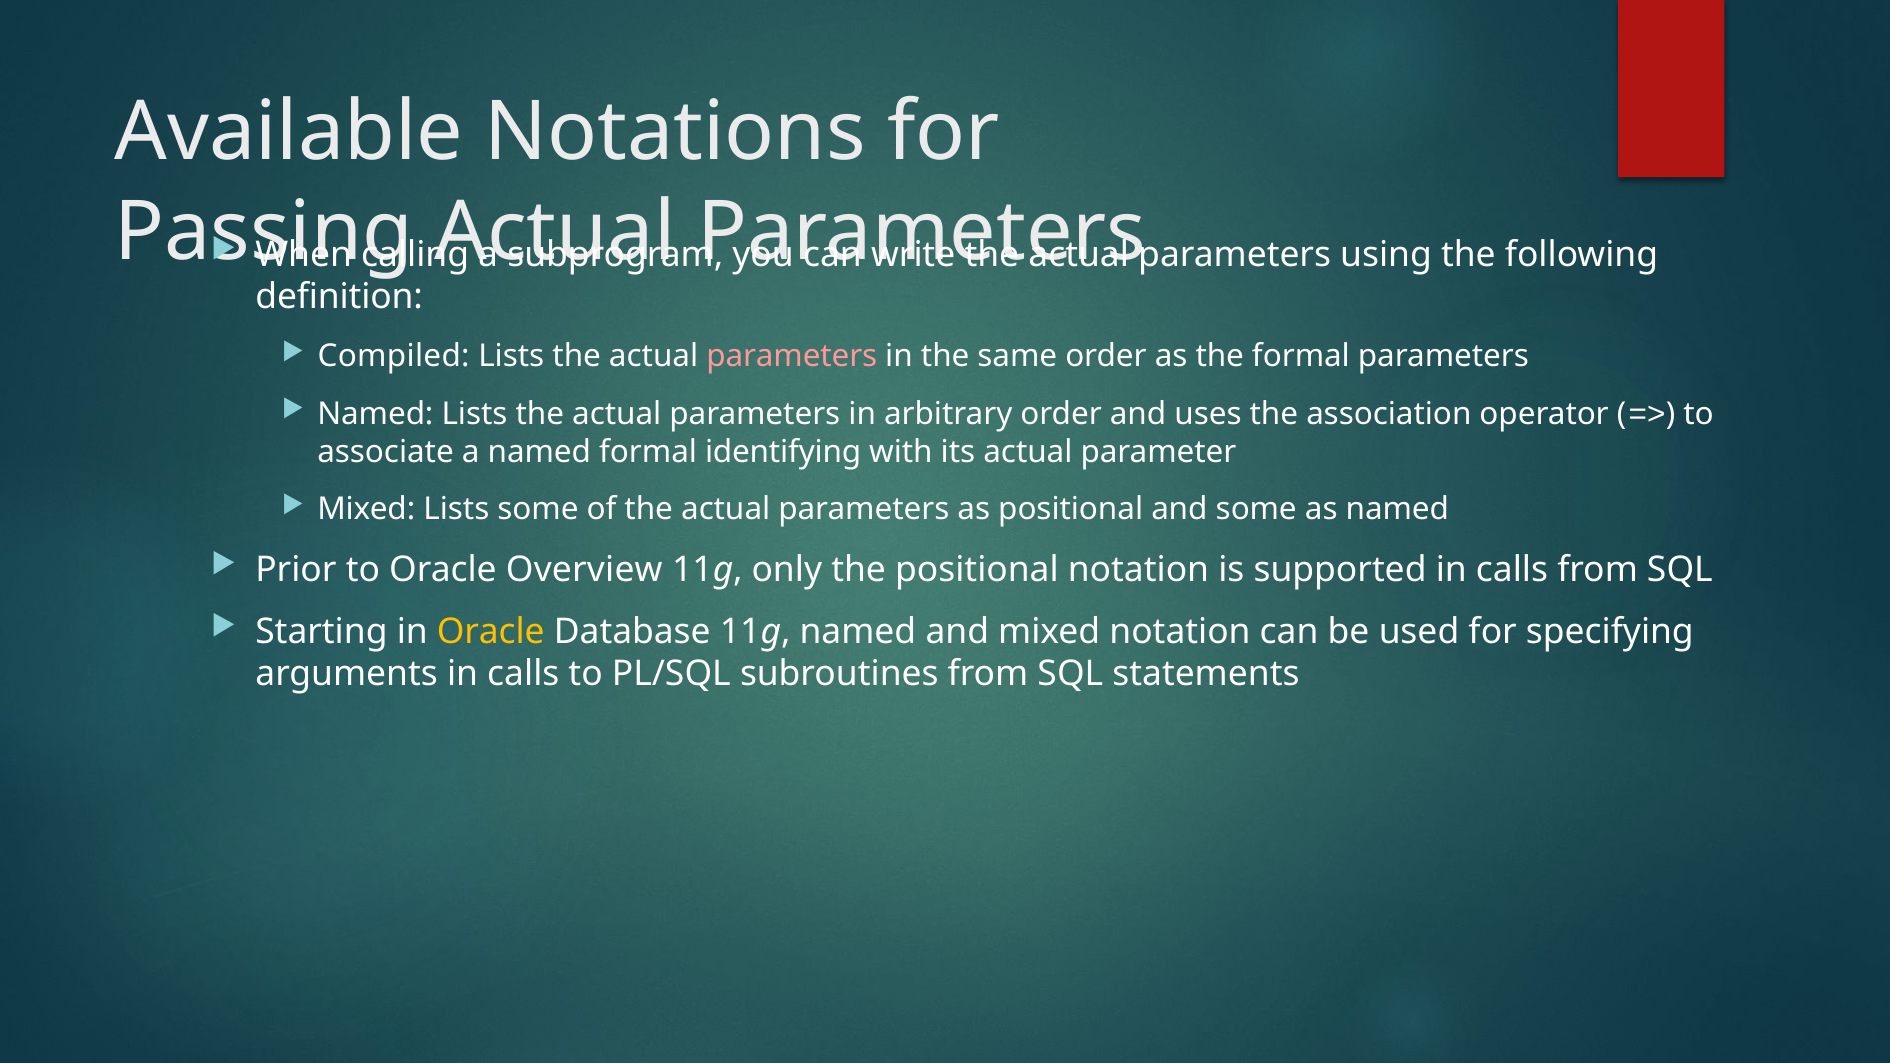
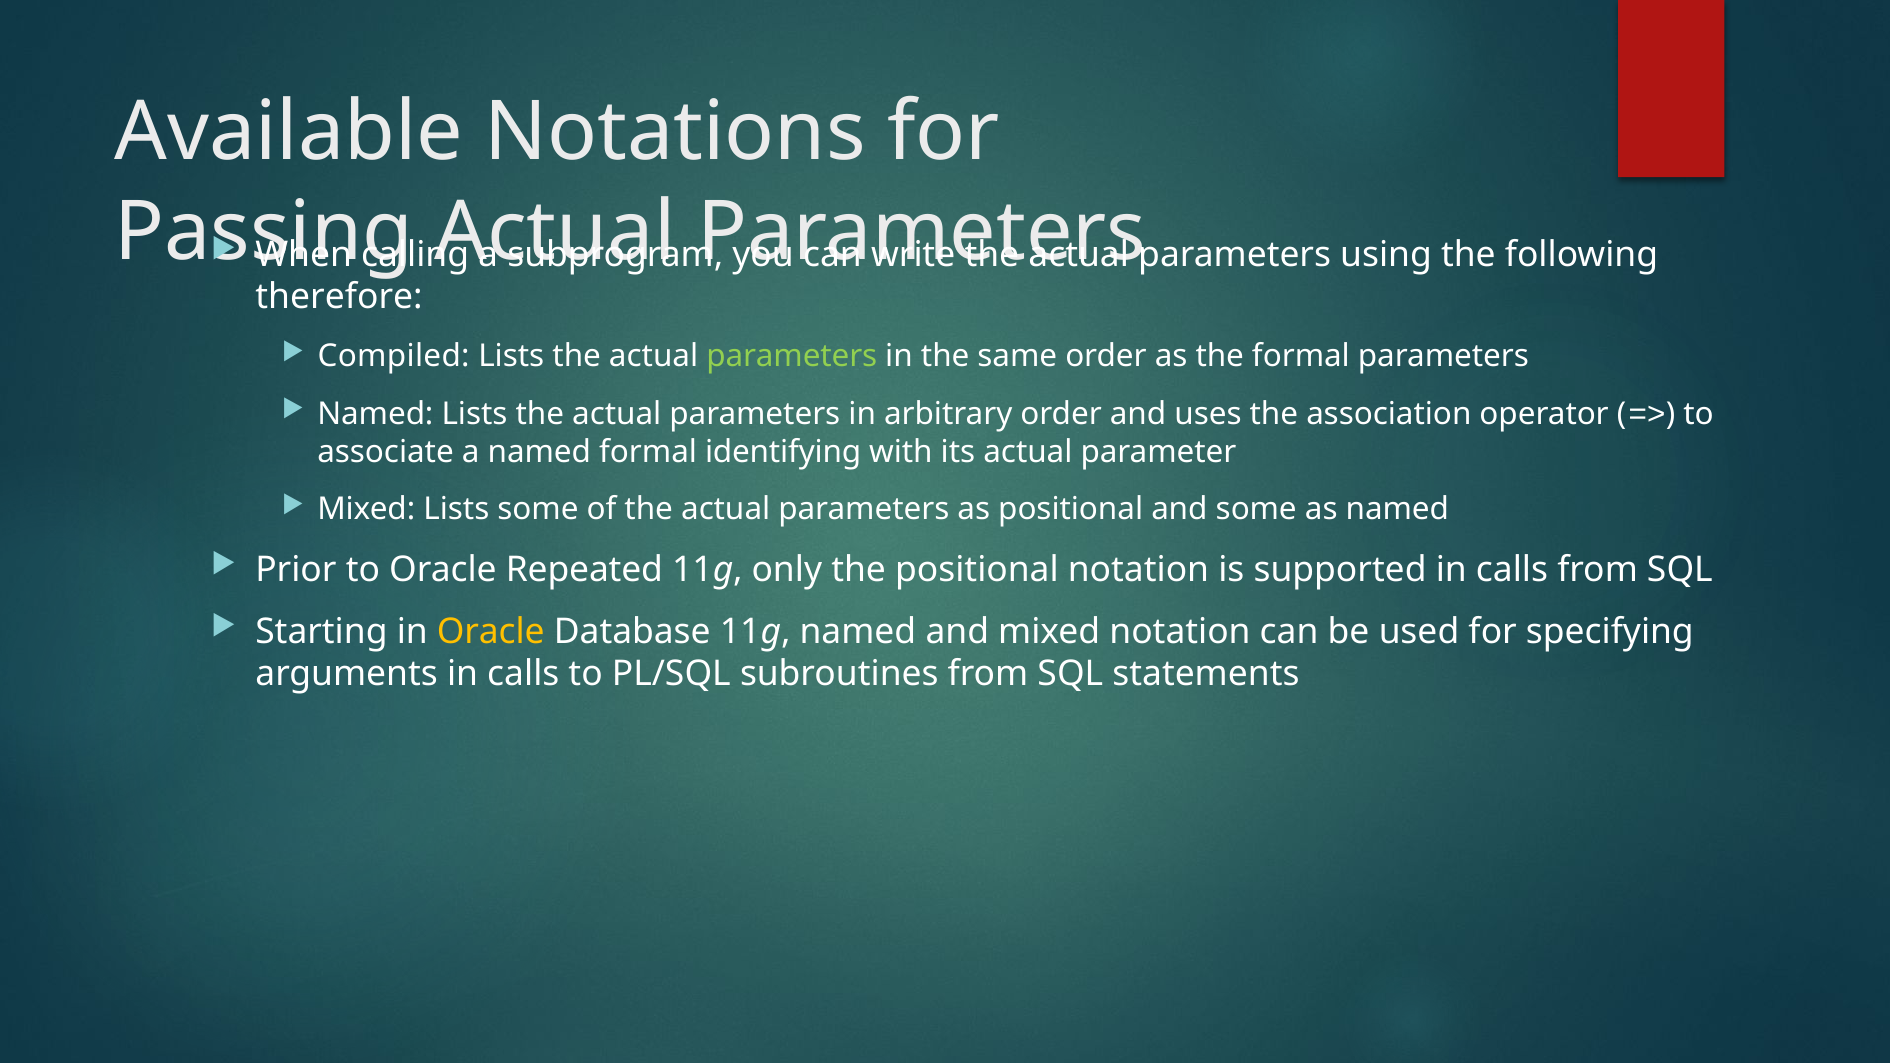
definition: definition -> therefore
parameters at (792, 357) colour: pink -> light green
Overview: Overview -> Repeated
